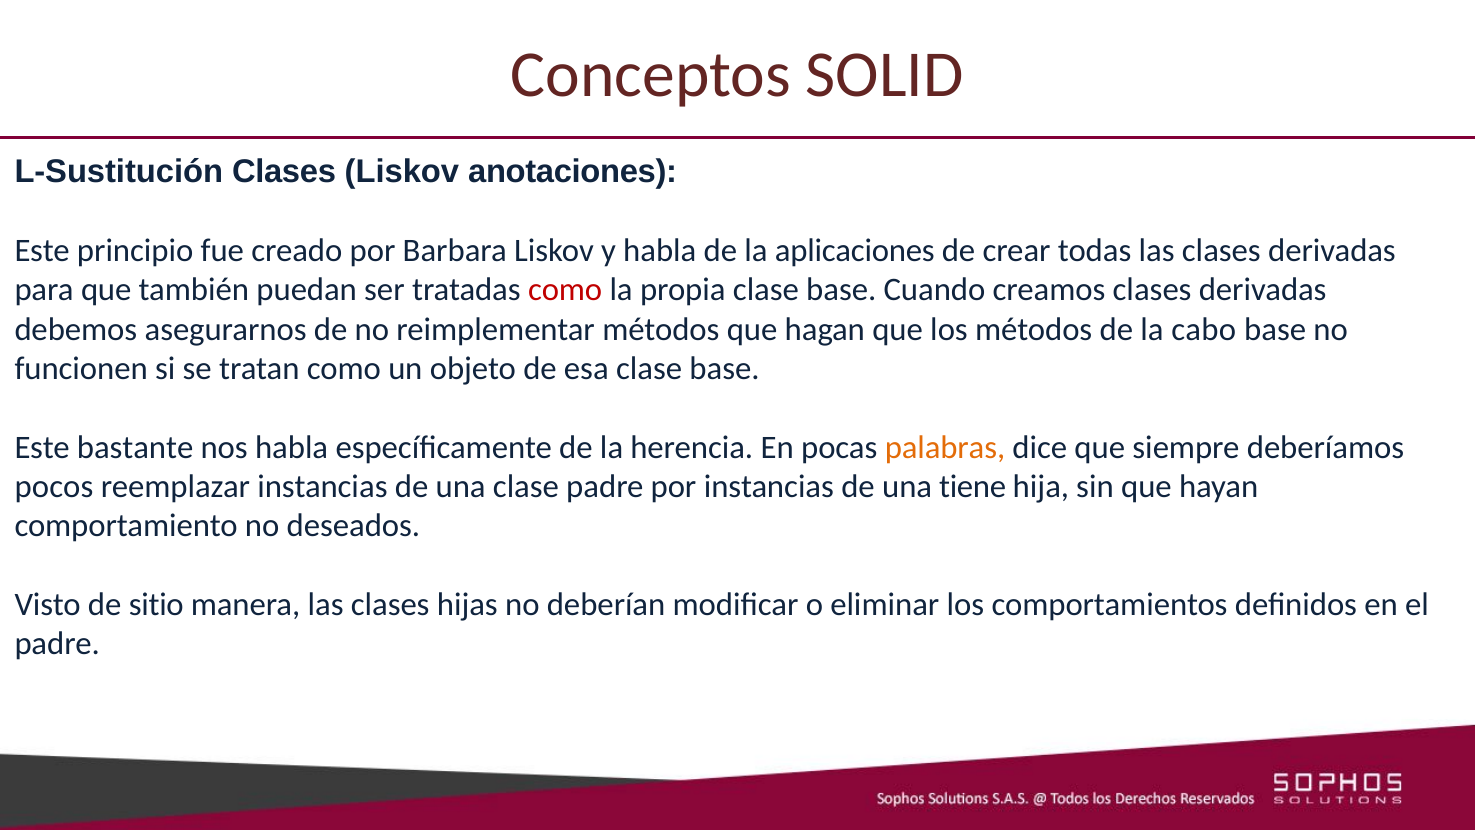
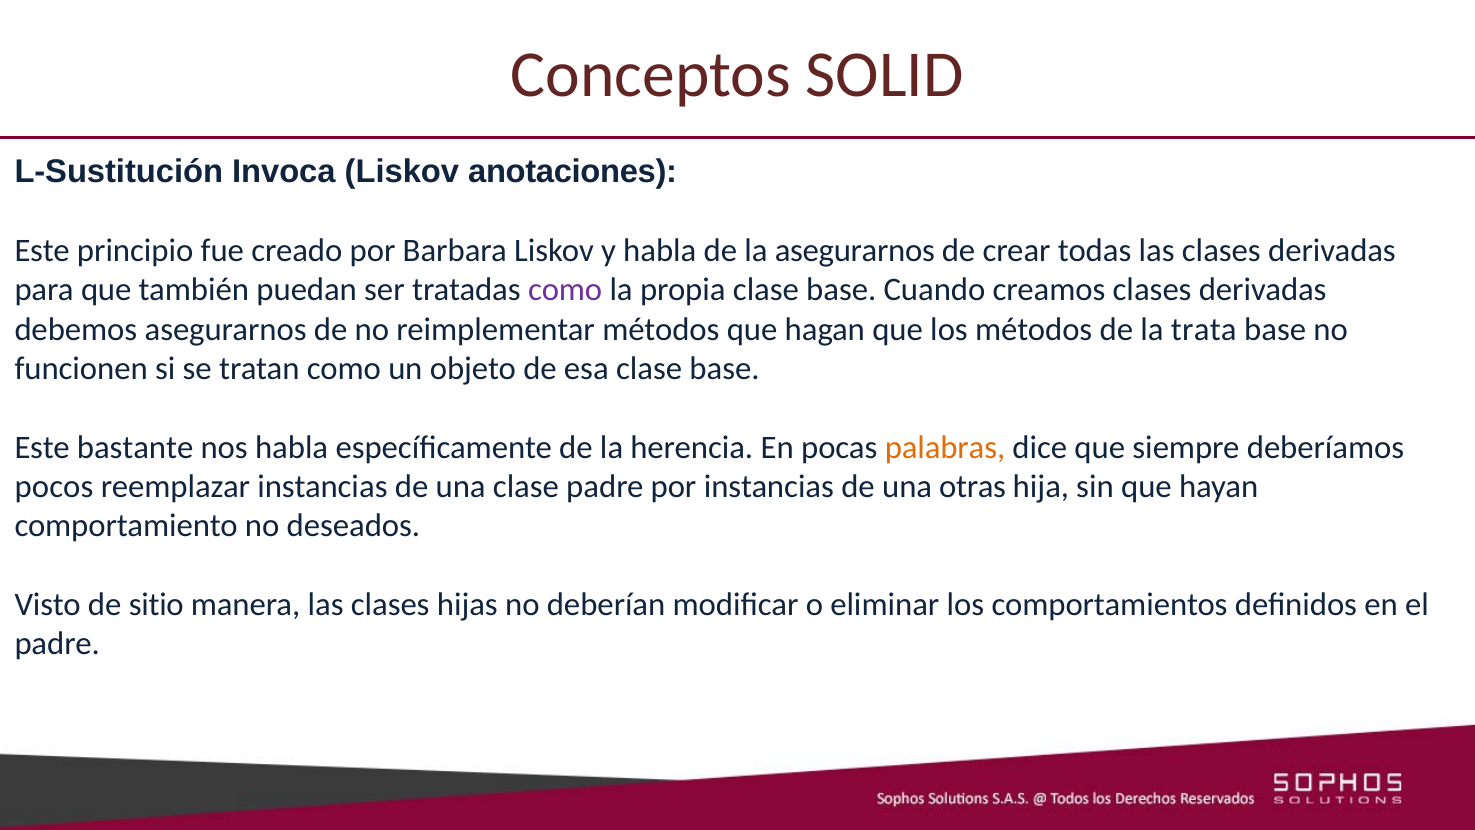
L-Sustitución Clases: Clases -> Invoca
la aplicaciones: aplicaciones -> asegurarnos
como at (565, 290) colour: red -> purple
cabo: cabo -> trata
tiene: tiene -> otras
